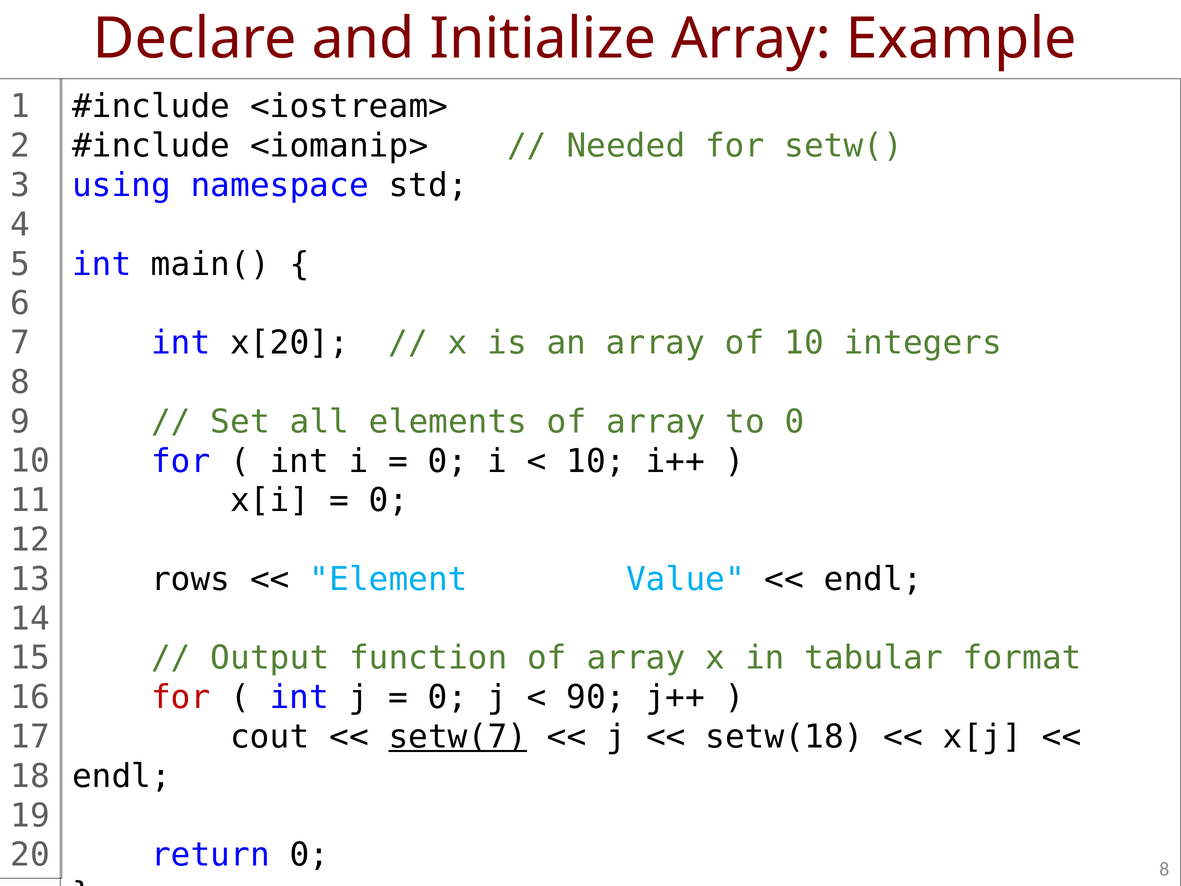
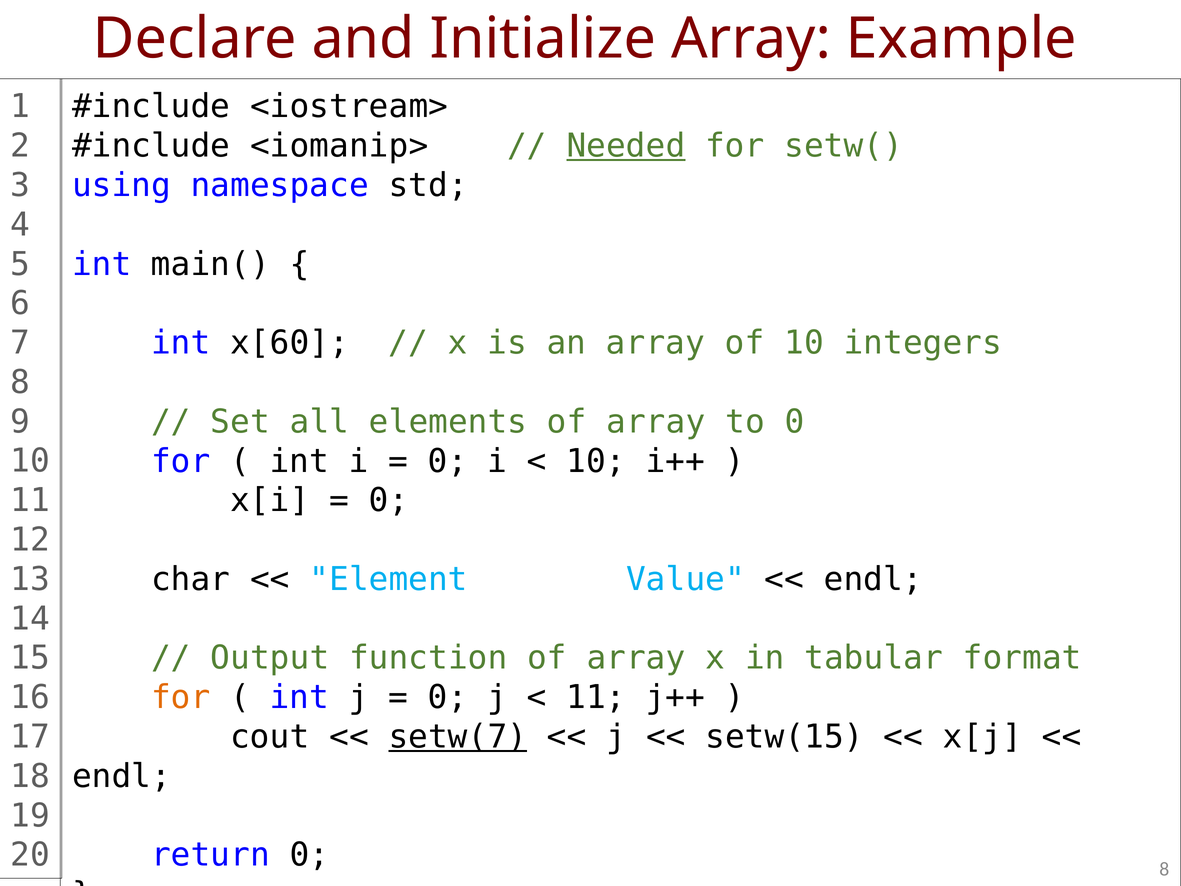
Needed underline: none -> present
x[20: x[20 -> x[60
rows: rows -> char
for at (181, 697) colour: red -> orange
90 at (596, 697): 90 -> 11
setw(18: setw(18 -> setw(15
